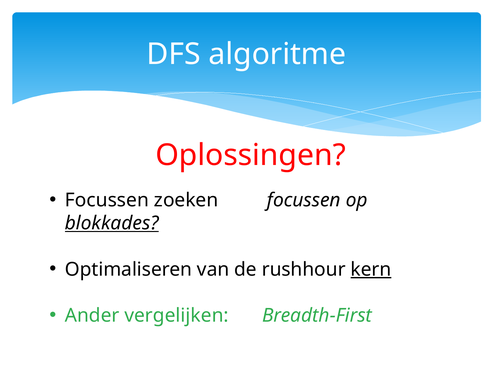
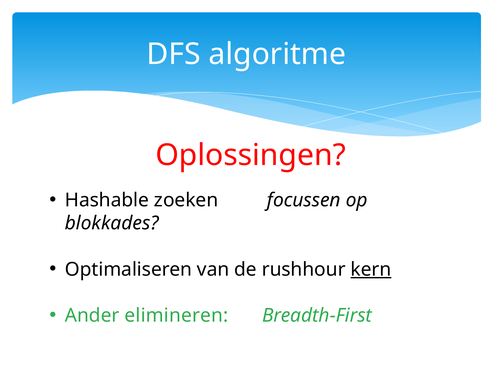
Focussen at (107, 200): Focussen -> Hashable
blokkades underline: present -> none
vergelijken: vergelijken -> elimineren
